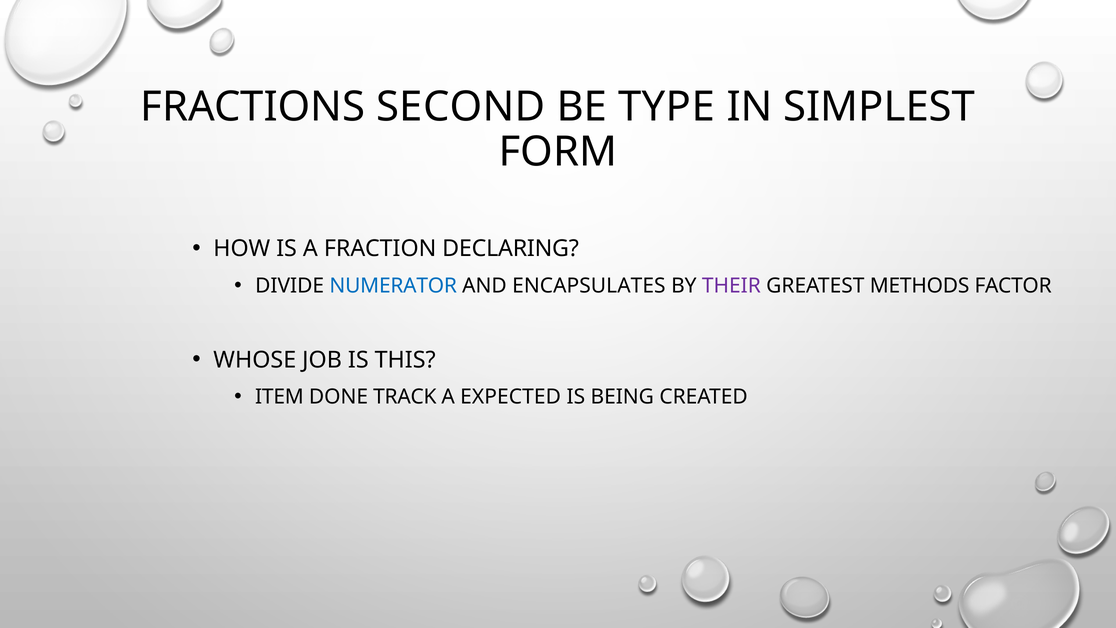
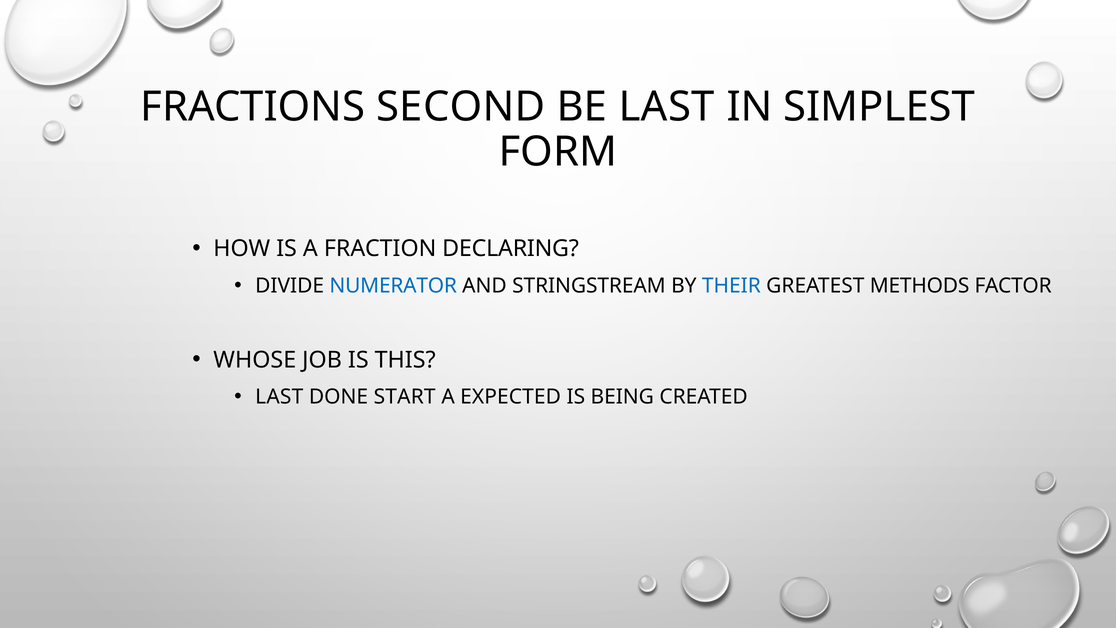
BE TYPE: TYPE -> LAST
ENCAPSULATES: ENCAPSULATES -> STRINGSTREAM
THEIR colour: purple -> blue
ITEM at (279, 397): ITEM -> LAST
TRACK: TRACK -> START
